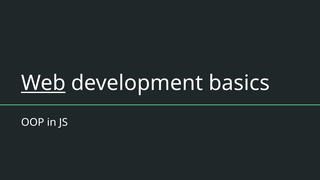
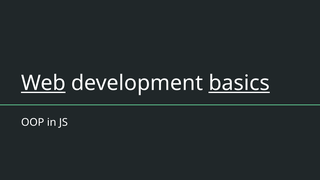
basics underline: none -> present
